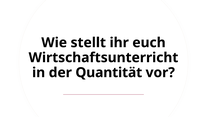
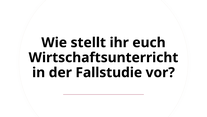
Quantität: Quantität -> Fallstudie
